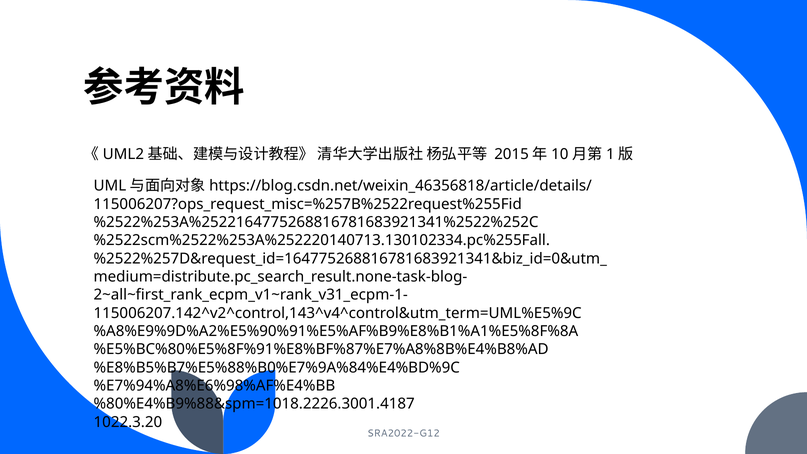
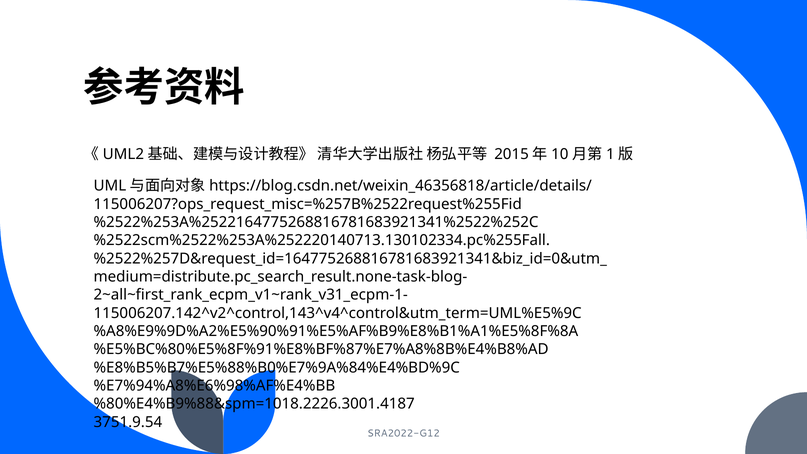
1022.3.20: 1022.3.20 -> 3751.9.54
